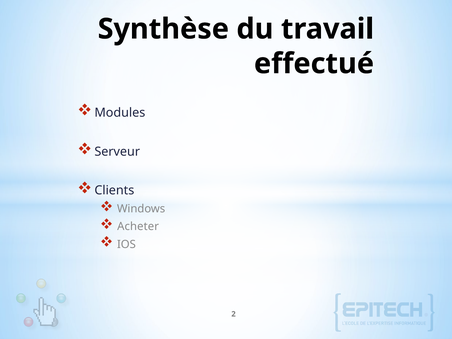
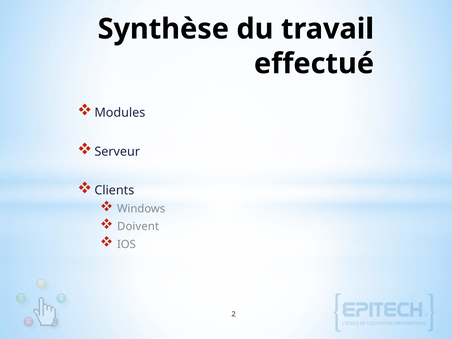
Acheter: Acheter -> Doivent
